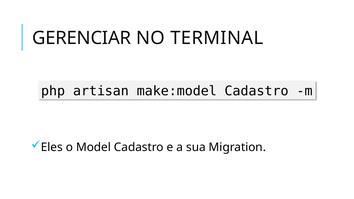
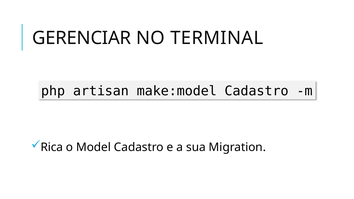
Eles: Eles -> Rica
